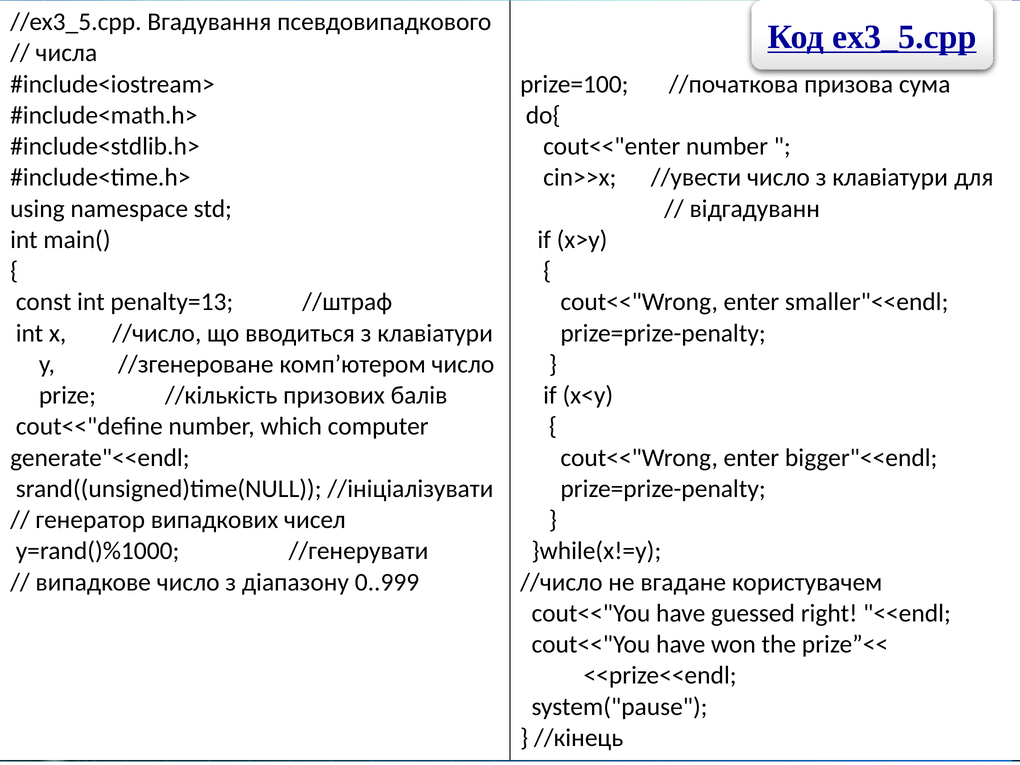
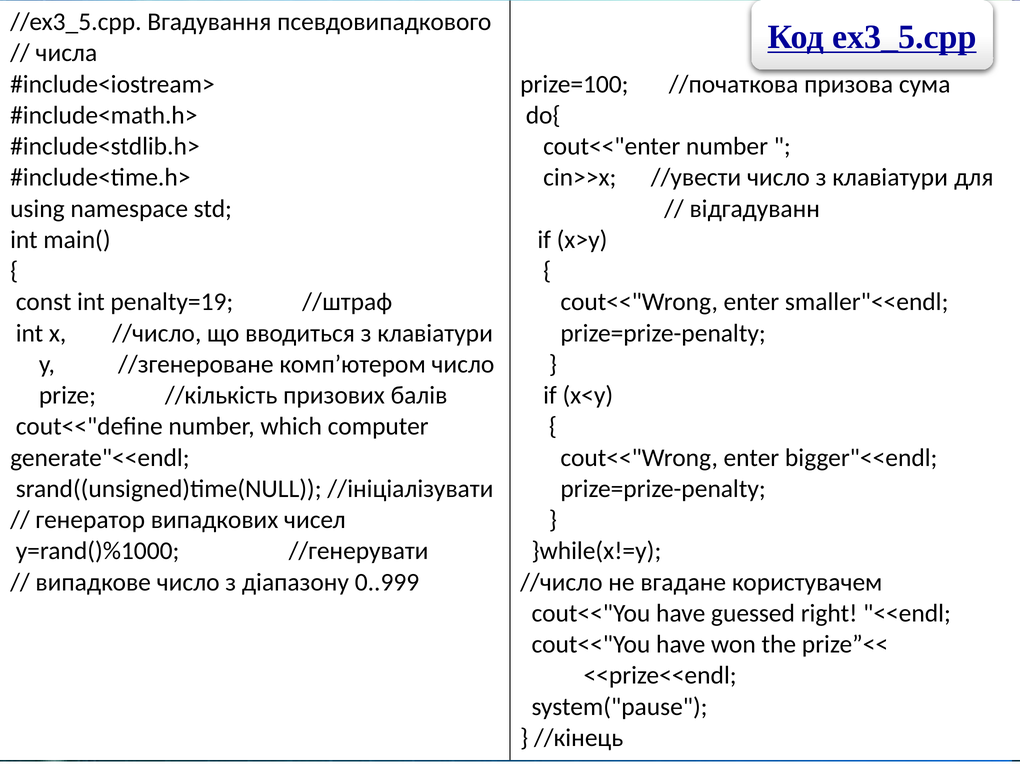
penalty=13: penalty=13 -> penalty=19
